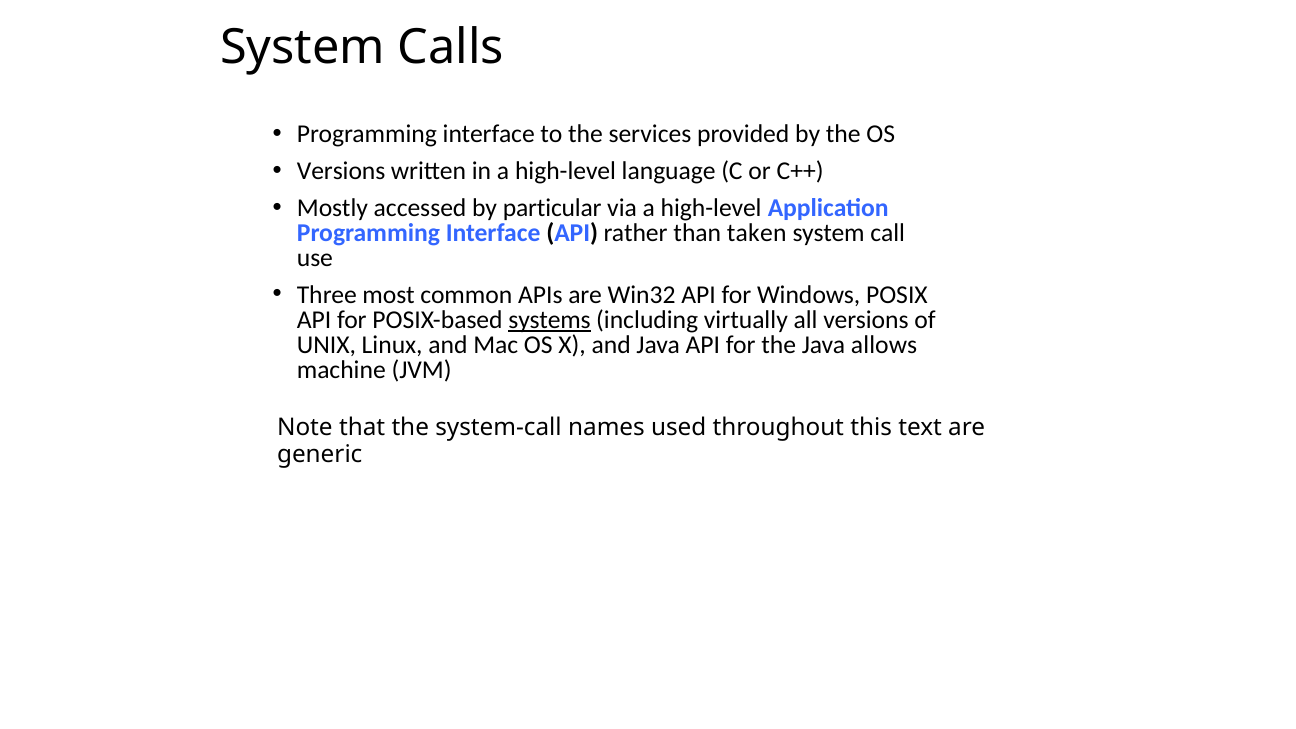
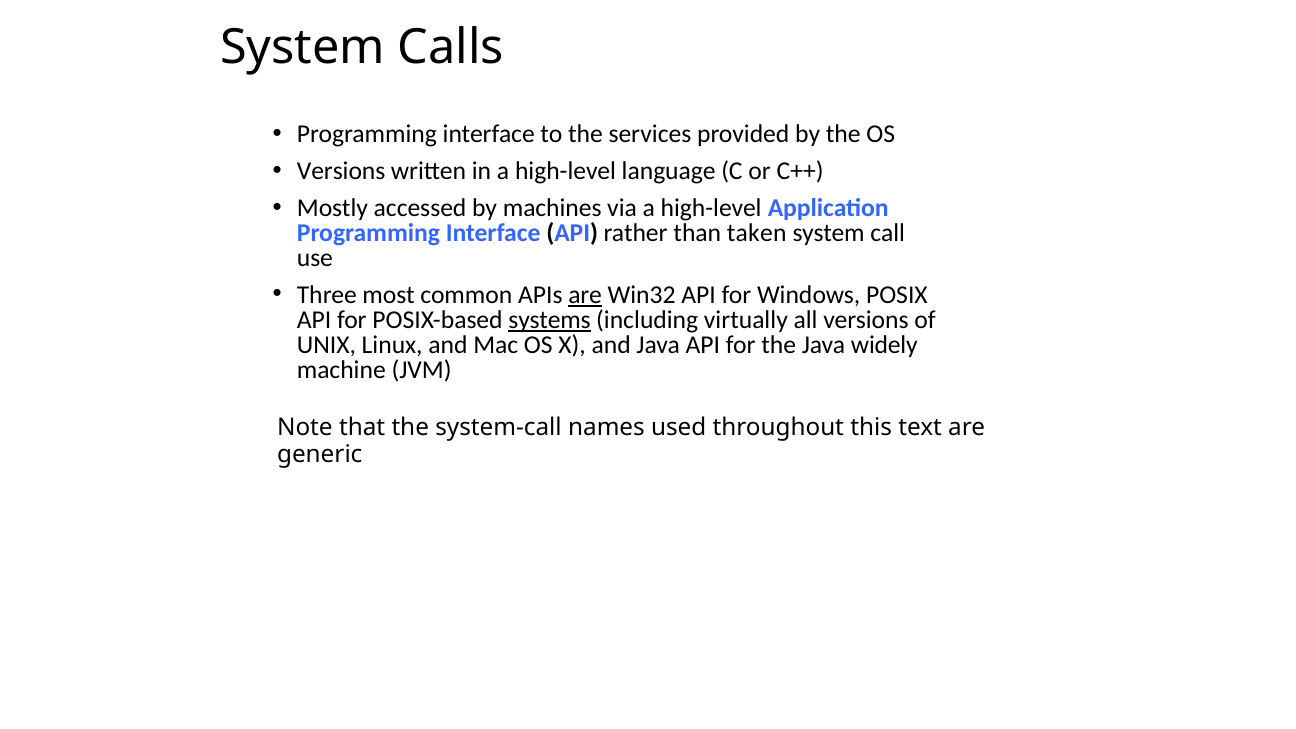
particular: particular -> machines
are at (585, 295) underline: none -> present
allows: allows -> widely
